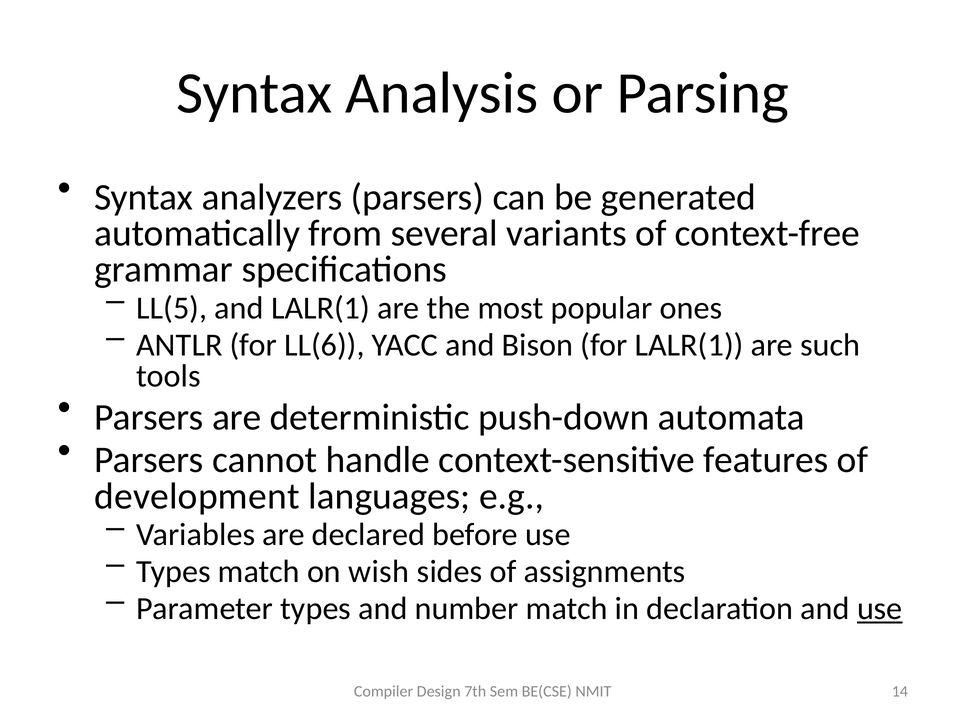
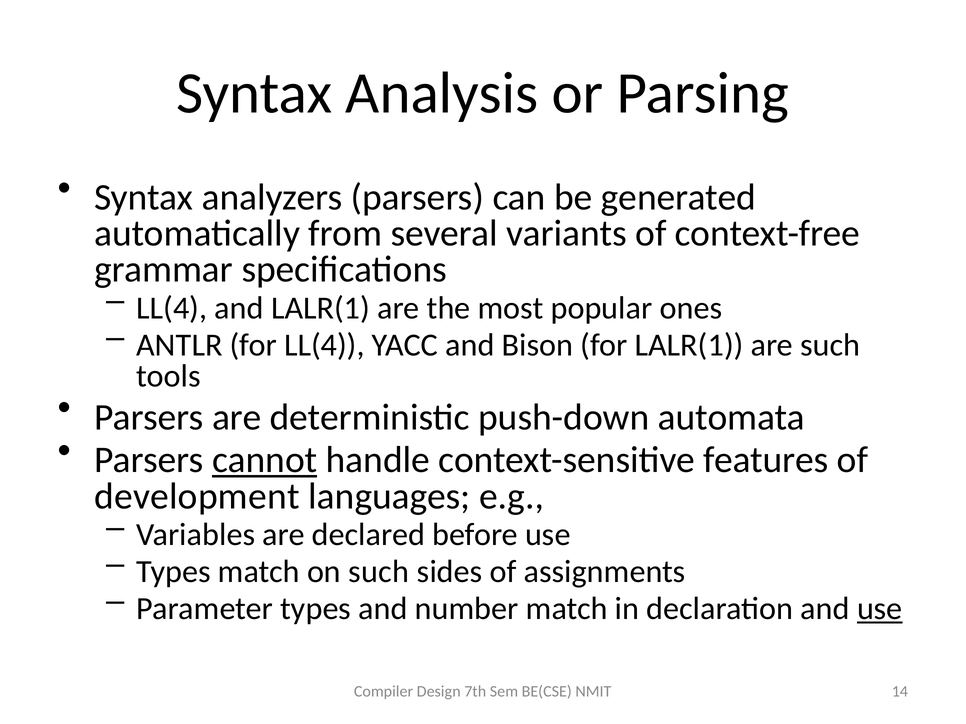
LL(5 at (172, 308): LL(5 -> LL(4
for LL(6: LL(6 -> LL(4
cannot underline: none -> present
on wish: wish -> such
